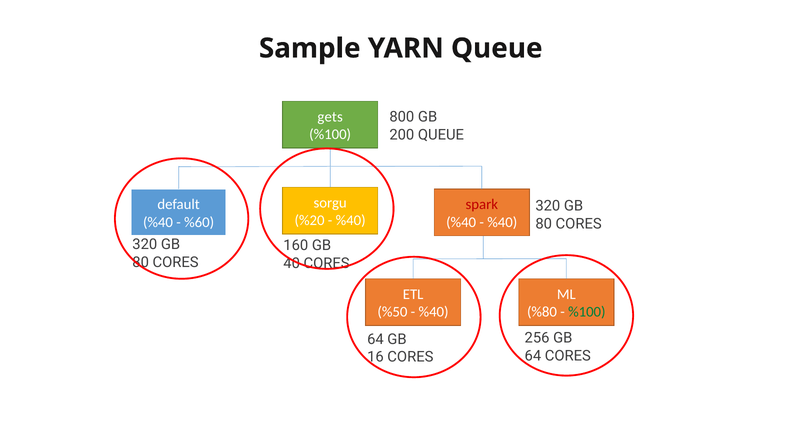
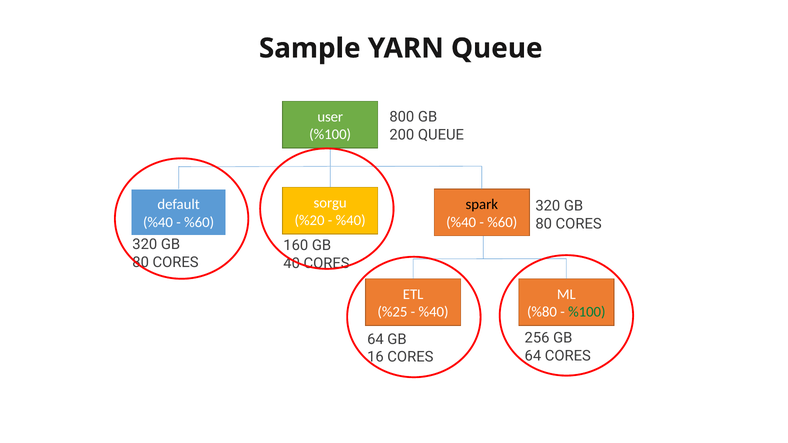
gets: gets -> user
spark colour: red -> black
%40 at (502, 222): %40 -> %60
%50: %50 -> %25
